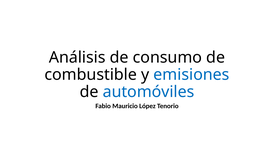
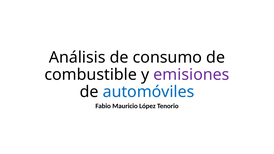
emisiones colour: blue -> purple
